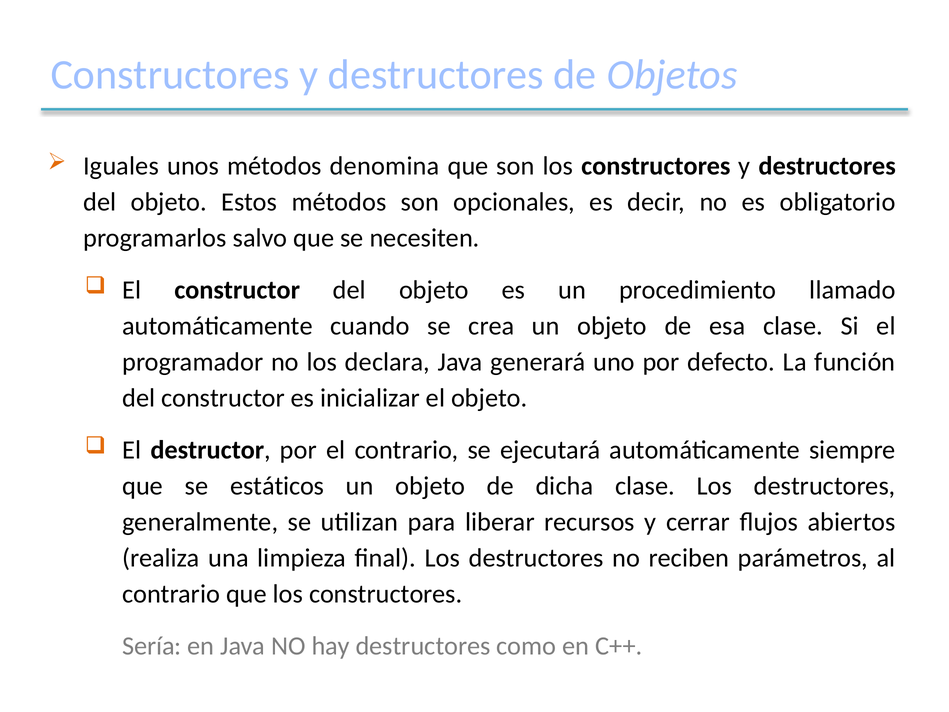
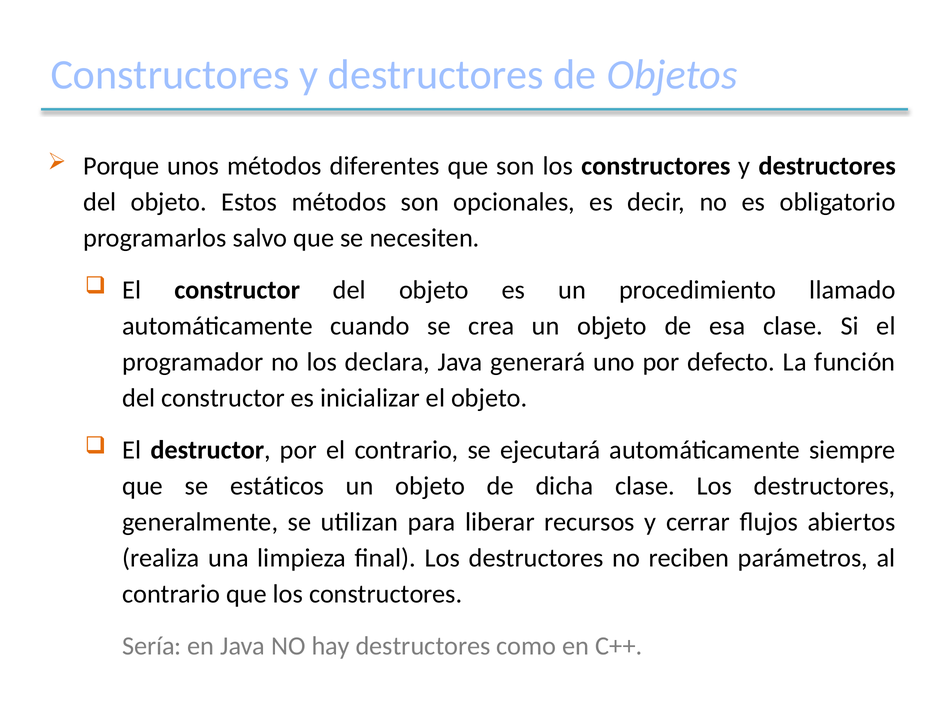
Iguales: Iguales -> Porque
denomina: denomina -> diferentes
